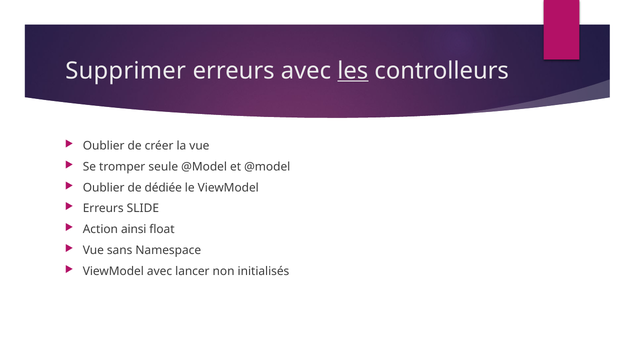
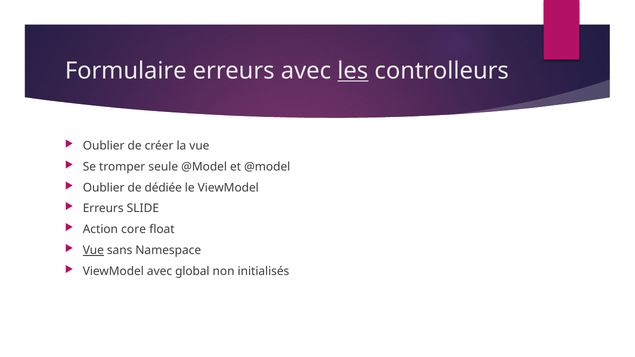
Supprimer: Supprimer -> Formulaire
ainsi: ainsi -> core
Vue at (93, 250) underline: none -> present
lancer: lancer -> global
